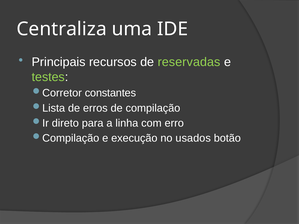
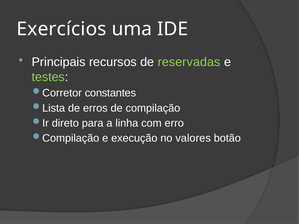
Centraliza: Centraliza -> Exercícios
usados: usados -> valores
